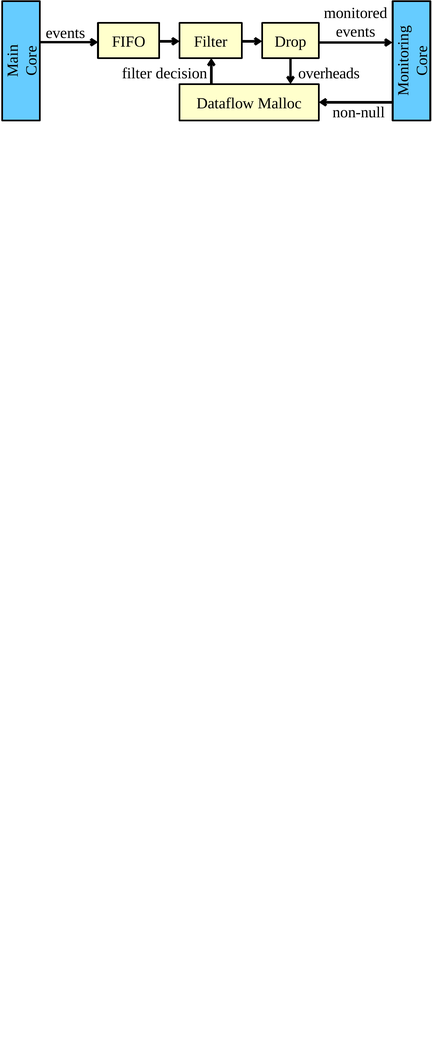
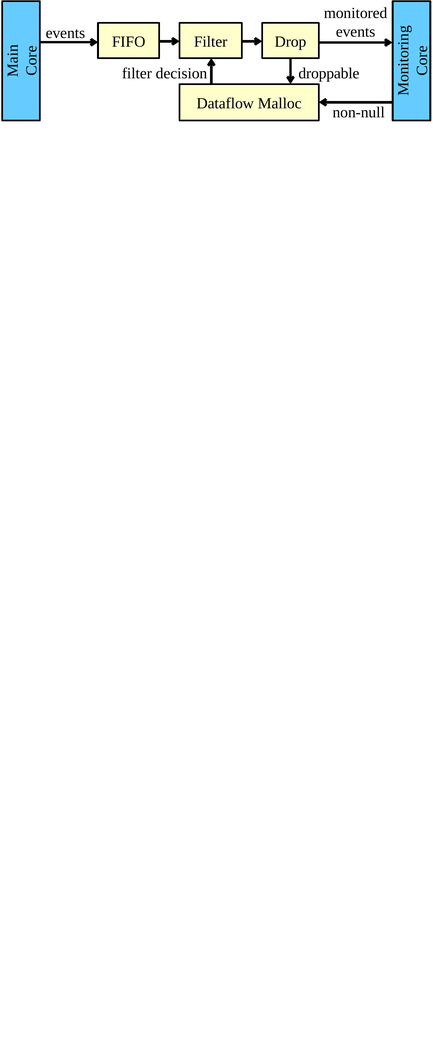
overheads: overheads -> droppable
